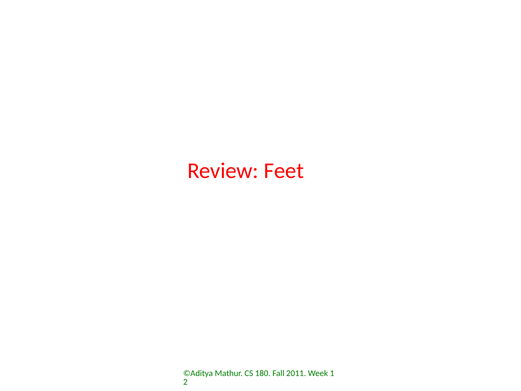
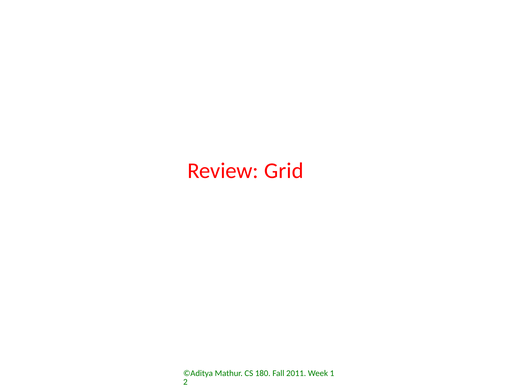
Feet: Feet -> Grid
